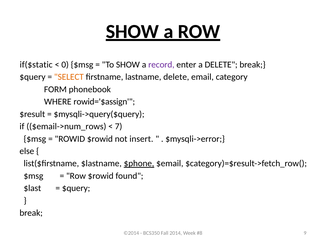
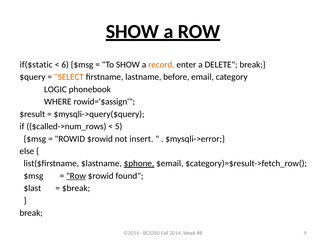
0: 0 -> 6
record colour: purple -> orange
lastname delete: delete -> before
FORM: FORM -> LOGIC
$email->num_rows: $email->num_rows -> $called->num_rows
7: 7 -> 5
Row at (76, 176) underline: none -> present
$query at (76, 189): $query -> $break
